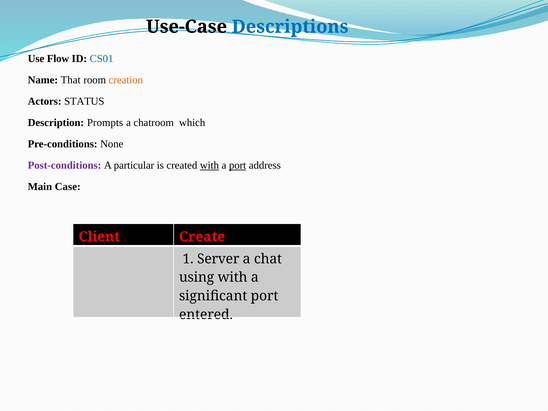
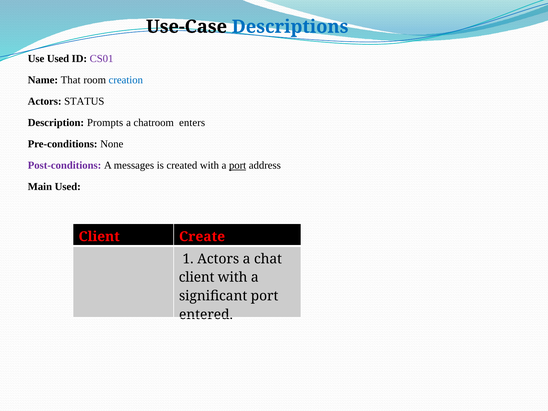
Use Flow: Flow -> Used
CS01 colour: blue -> purple
creation colour: orange -> blue
which: which -> enters
particular: particular -> messages
with at (209, 165) underline: present -> none
Main Case: Case -> Used
1 Server: Server -> Actors
using at (197, 277): using -> client
